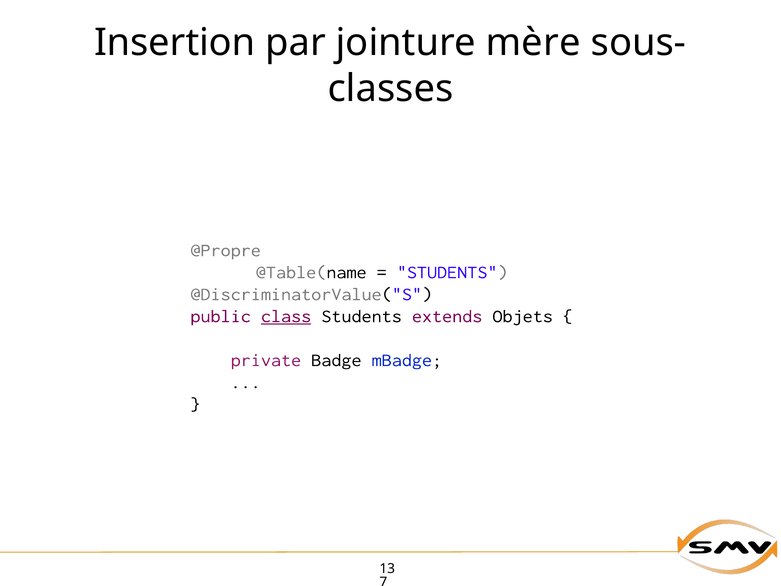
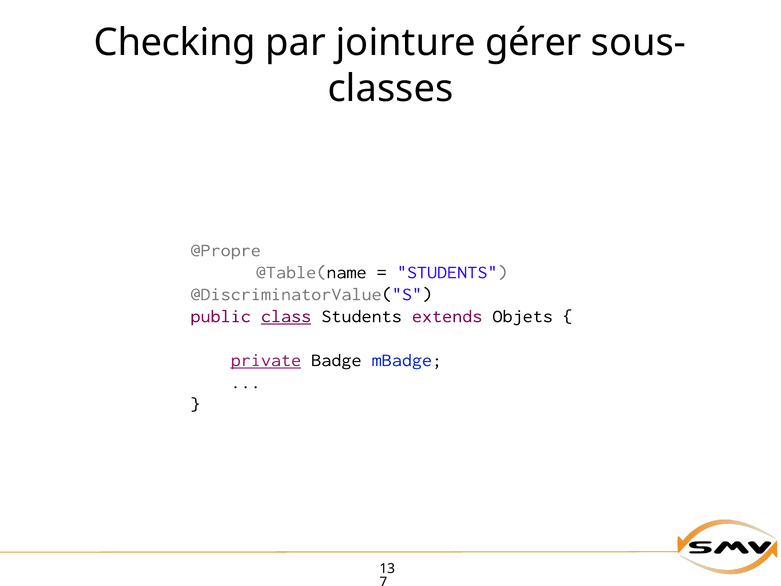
Insertion: Insertion -> Checking
mère: mère -> gérer
private underline: none -> present
